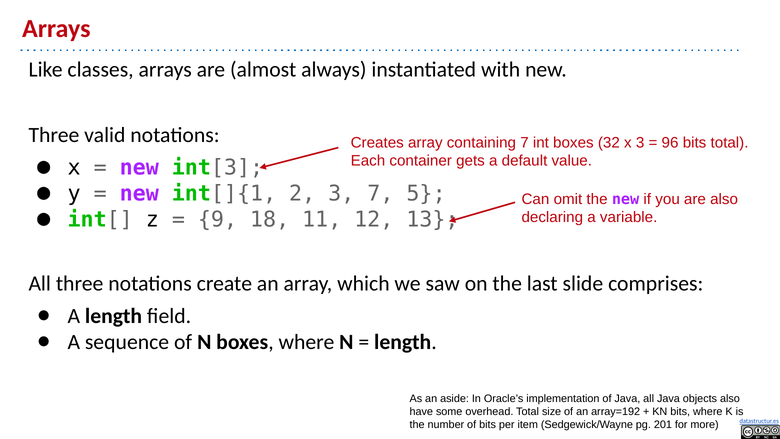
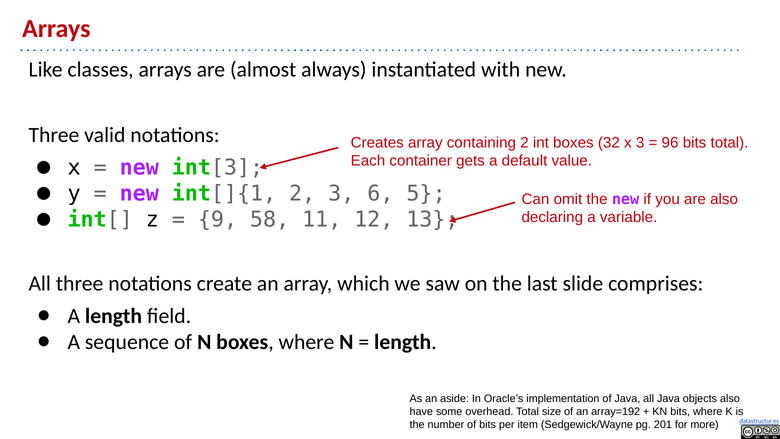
containing 7: 7 -> 2
3 7: 7 -> 6
18: 18 -> 58
